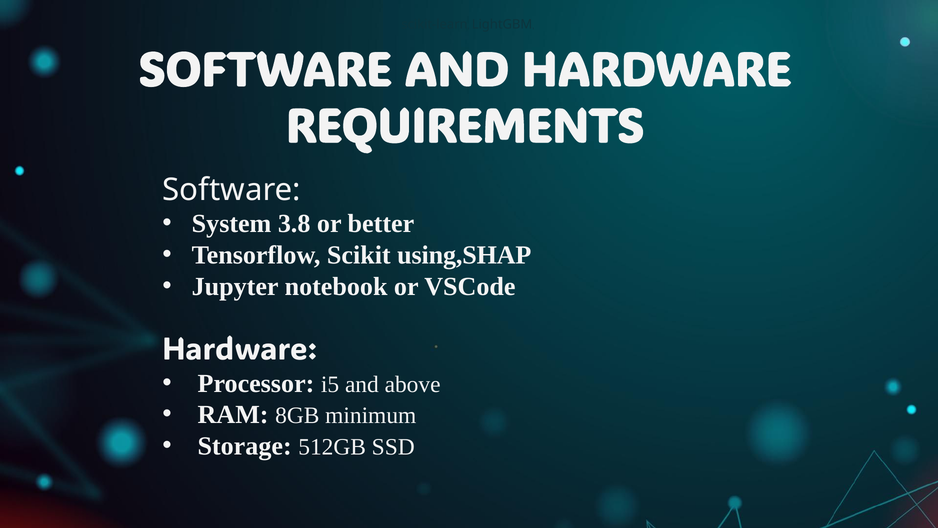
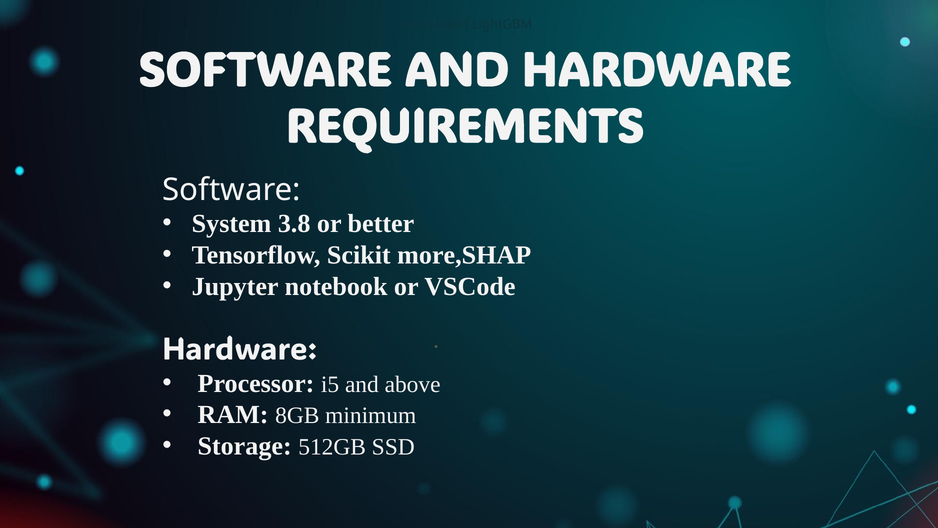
using,SHAP: using,SHAP -> more,SHAP
